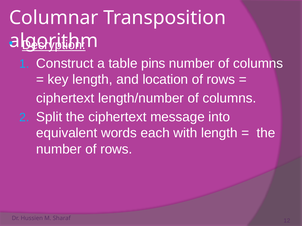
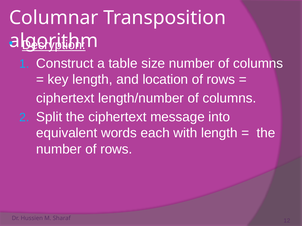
pins: pins -> size
